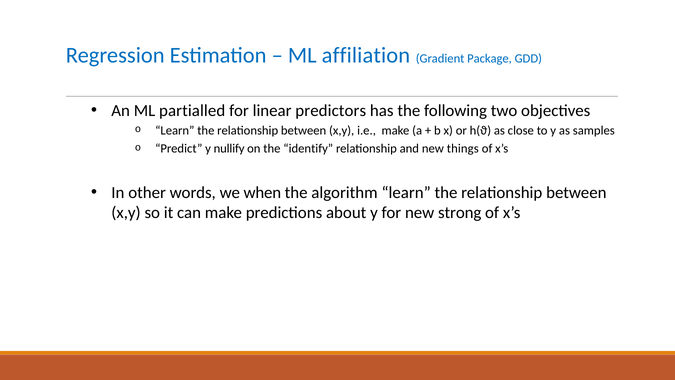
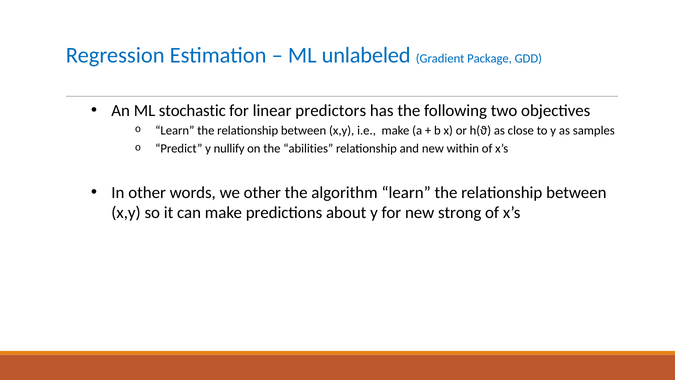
affiliation: affiliation -> unlabeled
partialled: partialled -> stochastic
identify: identify -> abilities
things: things -> within
we when: when -> other
